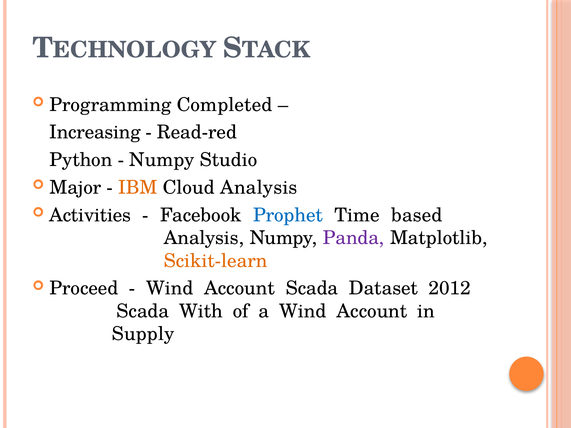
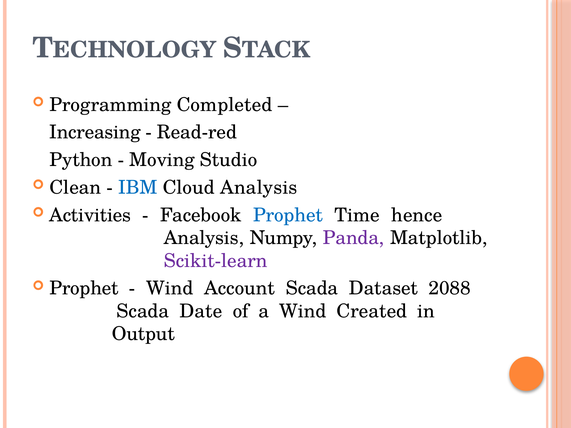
Numpy at (162, 160): Numpy -> Moving
Major: Major -> Clean
IBM colour: orange -> blue
based: based -> hence
Scikit-learn colour: orange -> purple
Proceed at (84, 289): Proceed -> Prophet
2012: 2012 -> 2088
With: With -> Date
a Wind Account: Account -> Created
Supply: Supply -> Output
